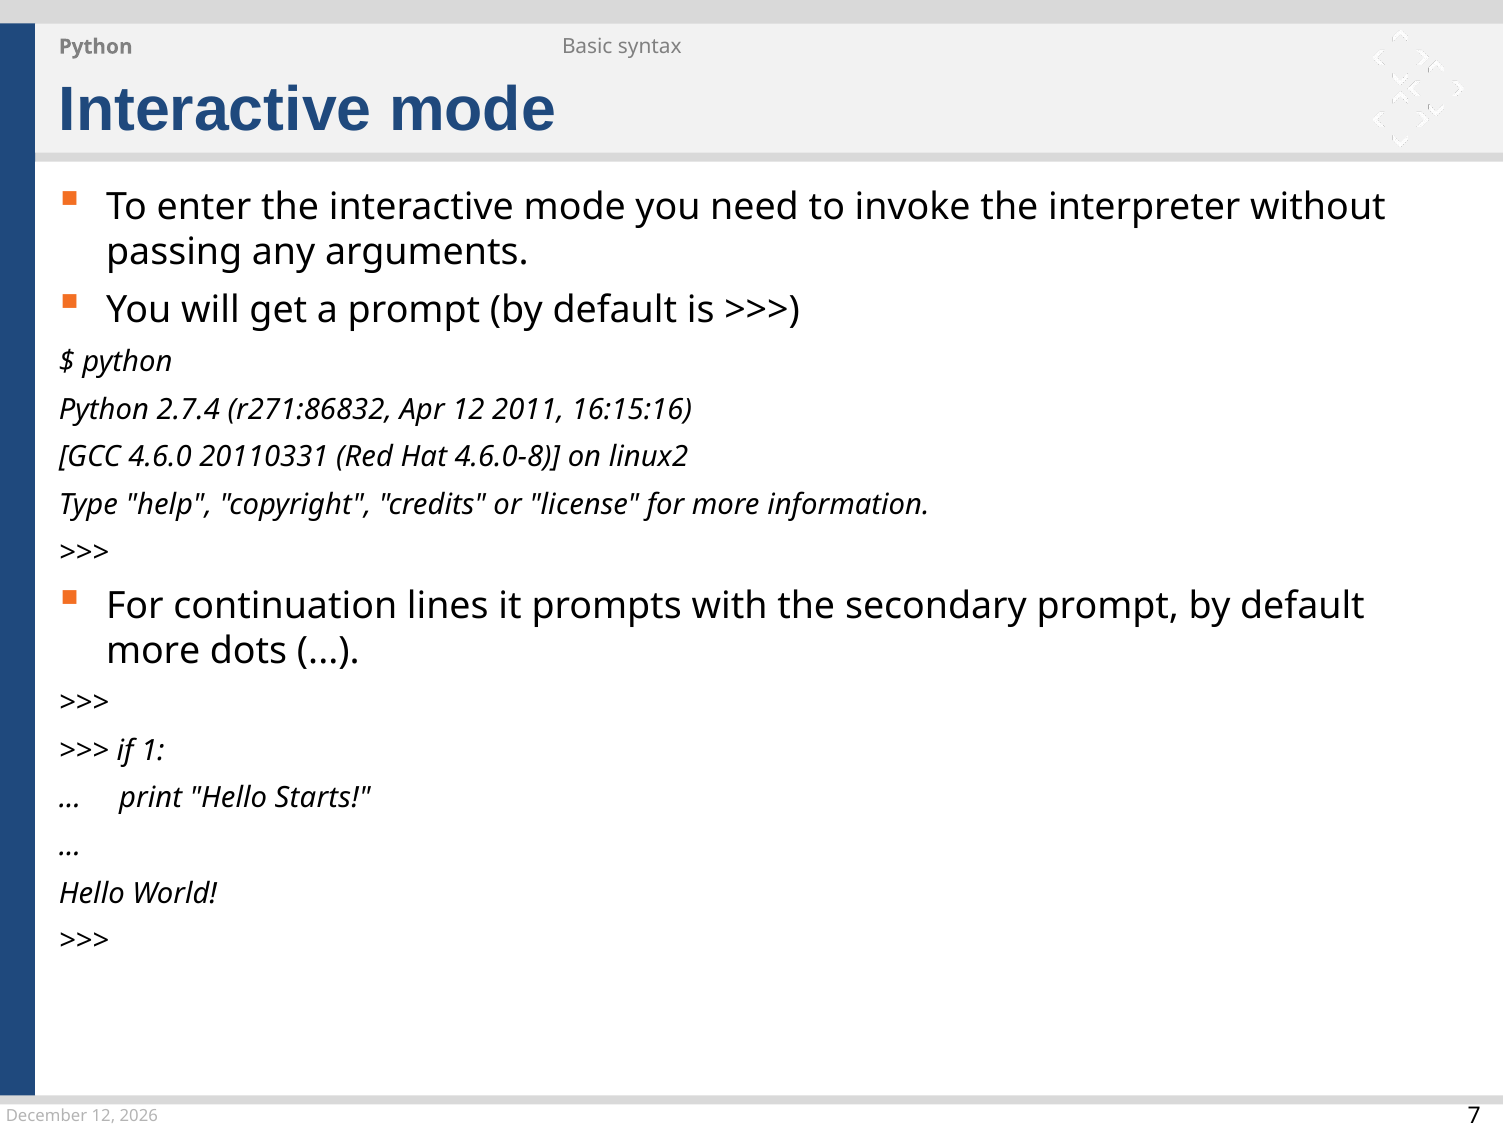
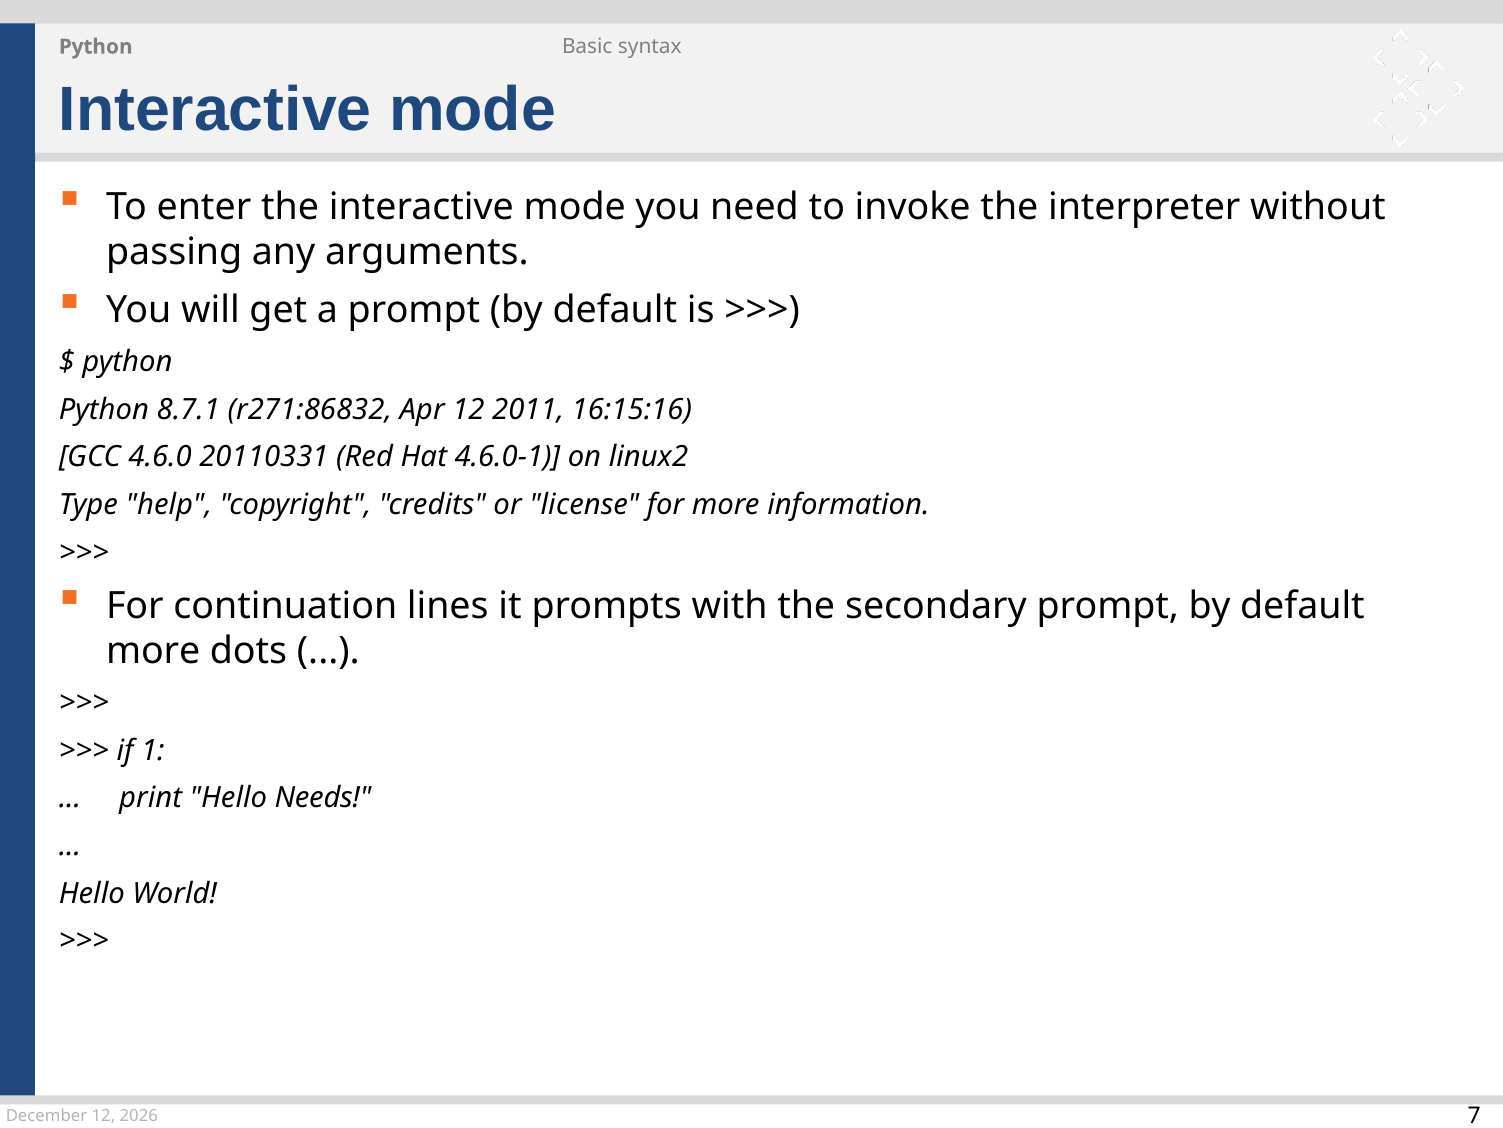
2.7.4: 2.7.4 -> 8.7.1
4.6.0-8: 4.6.0-8 -> 4.6.0-1
Starts: Starts -> Needs
